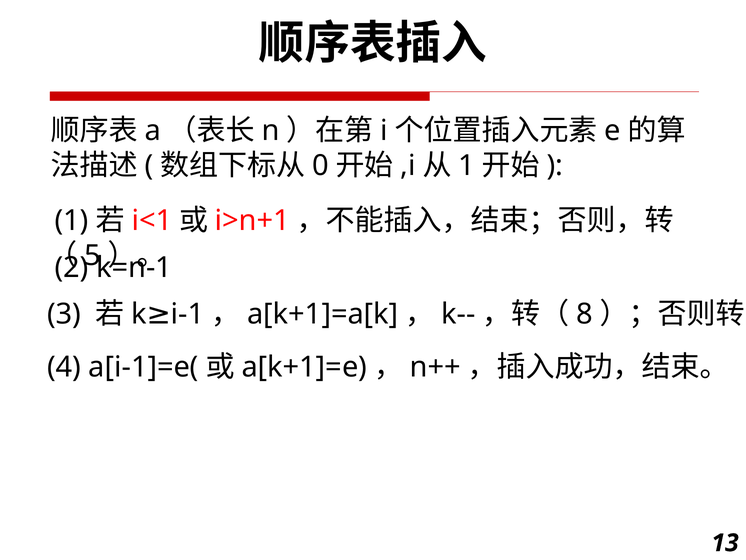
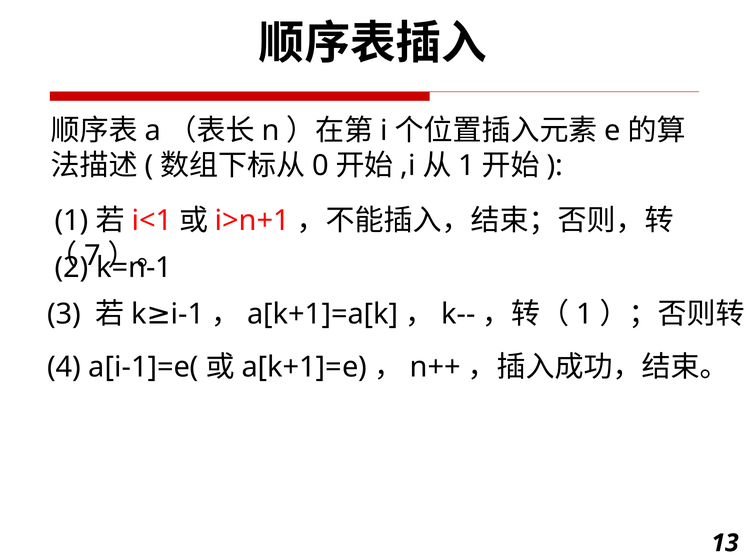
5: 5 -> 7
8 at (584, 314): 8 -> 1
